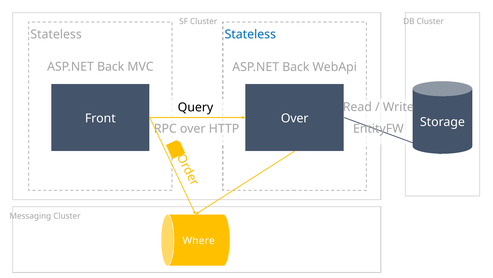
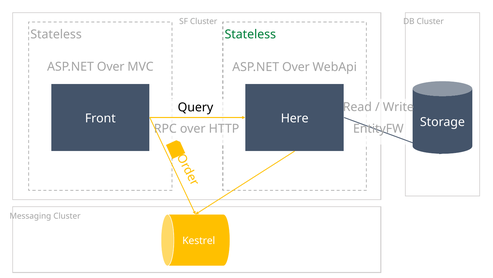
Stateless at (250, 34) colour: blue -> green
Back at (111, 67): Back -> Over
MVC ASP.NET Back: Back -> Over
Over at (295, 118): Over -> Here
Where: Where -> Kestrel
